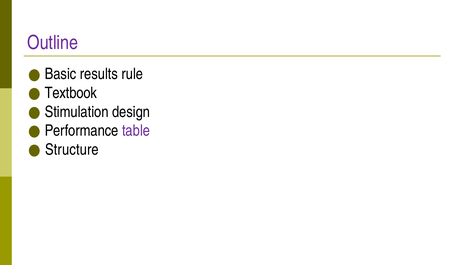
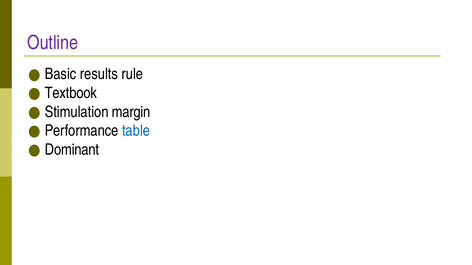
design: design -> margin
table colour: purple -> blue
Structure: Structure -> Dominant
